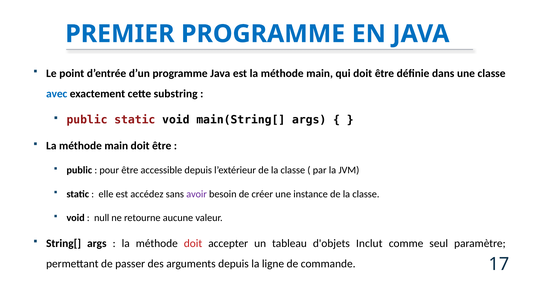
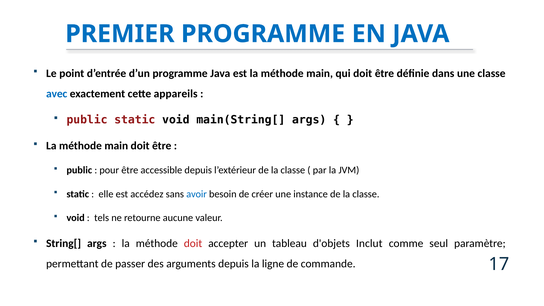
substring: substring -> appareils
avoir colour: purple -> blue
null: null -> tels
